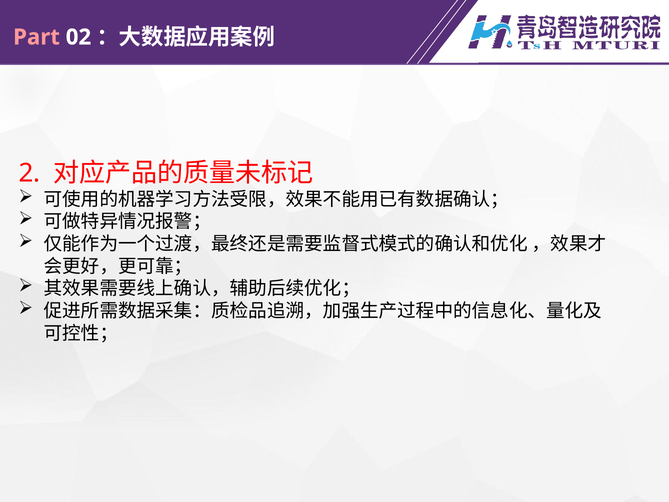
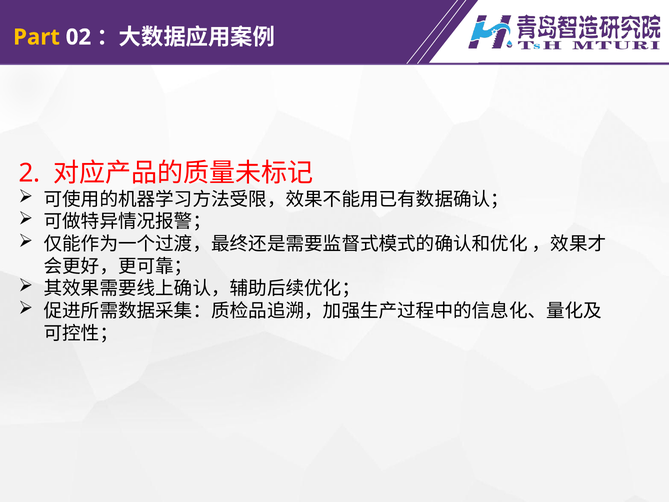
Part colour: pink -> yellow
